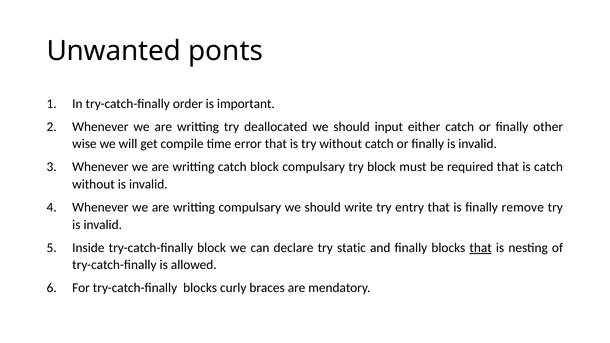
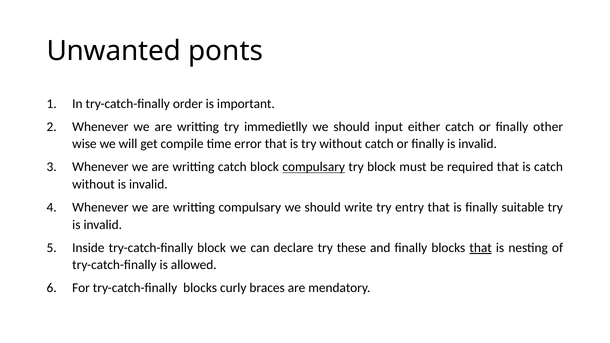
deallocated: deallocated -> immedietlly
compulsary at (314, 167) underline: none -> present
remove: remove -> suitable
static: static -> these
